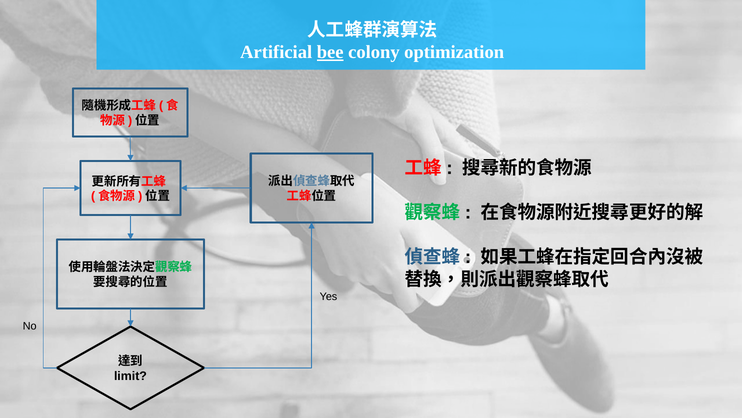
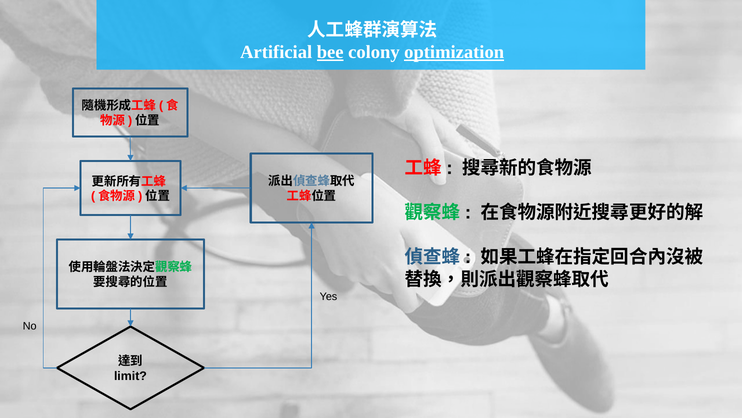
optimization underline: none -> present
